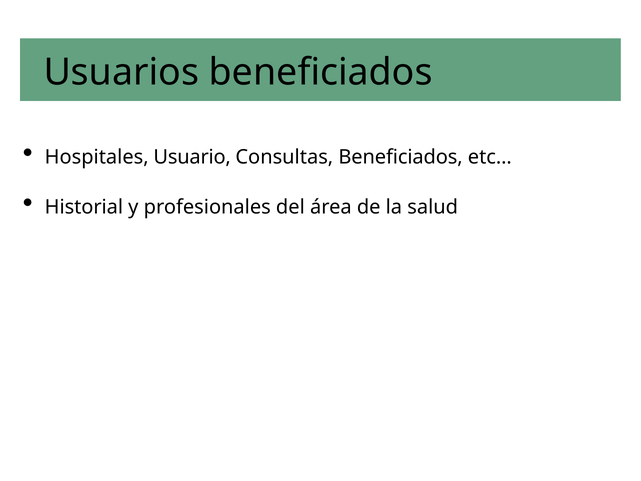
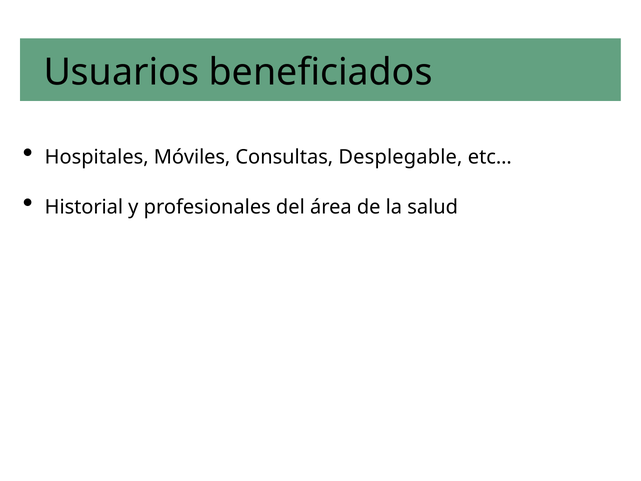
Usuario: Usuario -> Móviles
Consultas Beneficiados: Beneficiados -> Desplegable
